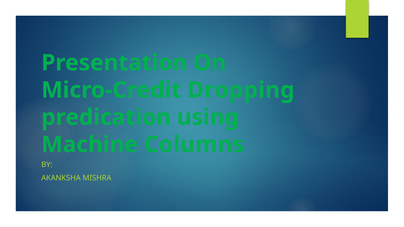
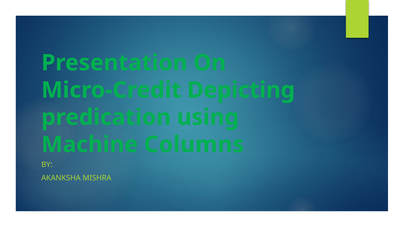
Dropping: Dropping -> Depicting
